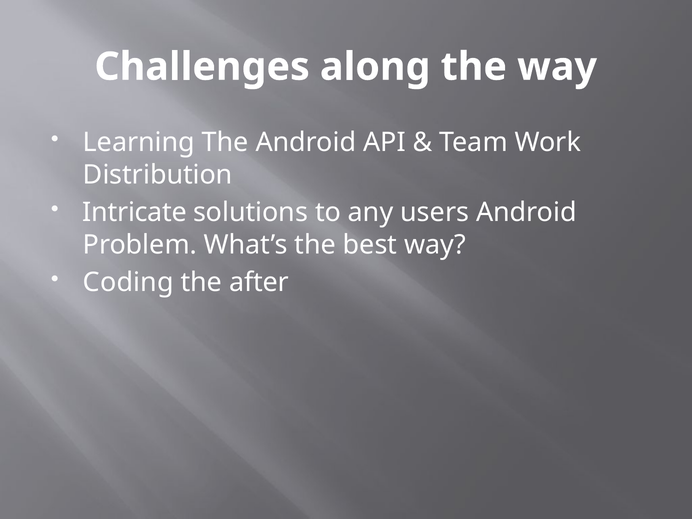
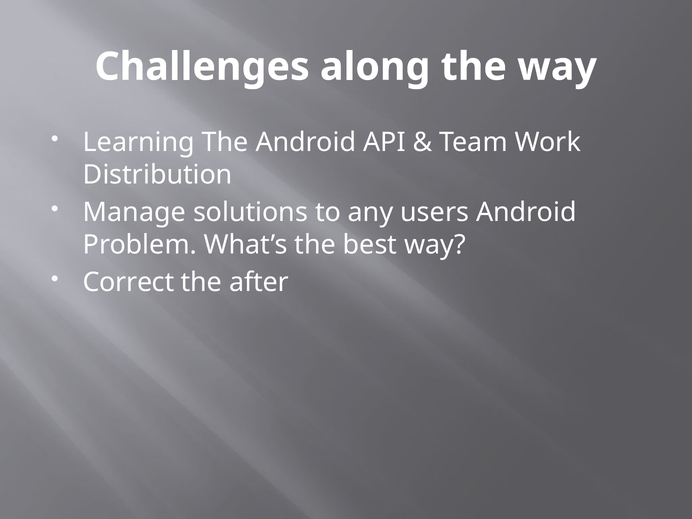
Intricate: Intricate -> Manage
Coding: Coding -> Correct
